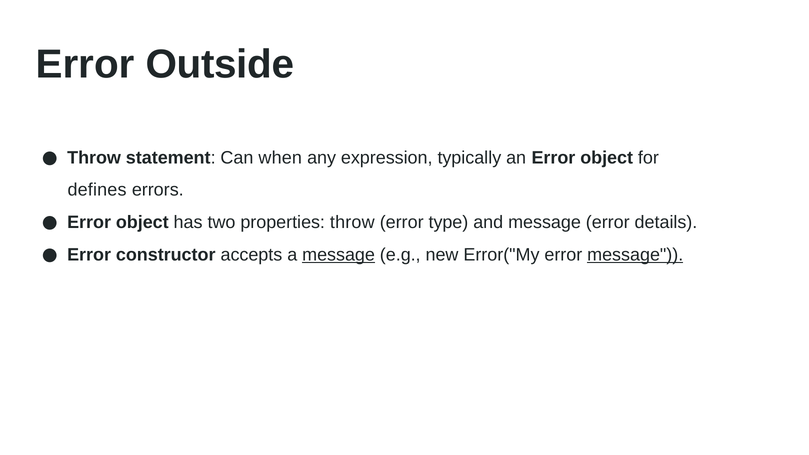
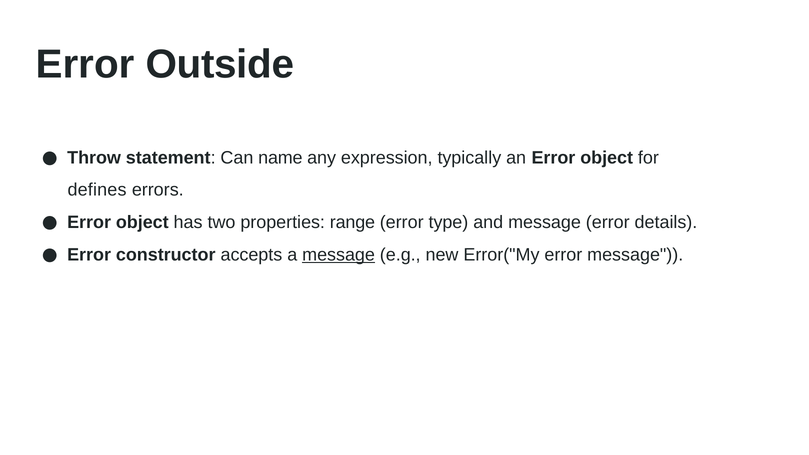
when: when -> name
properties throw: throw -> range
message at (635, 255) underline: present -> none
